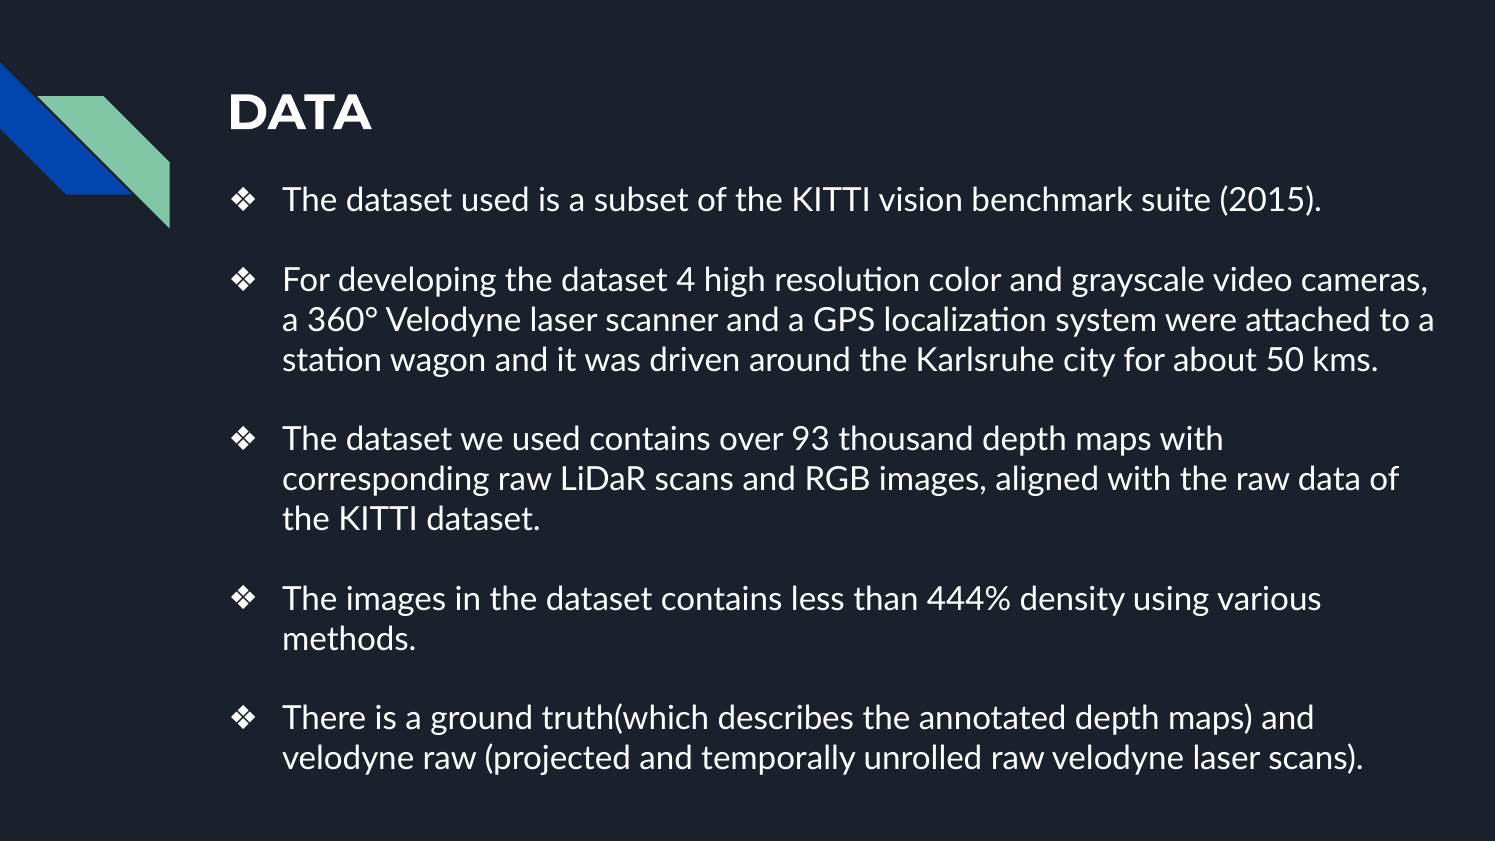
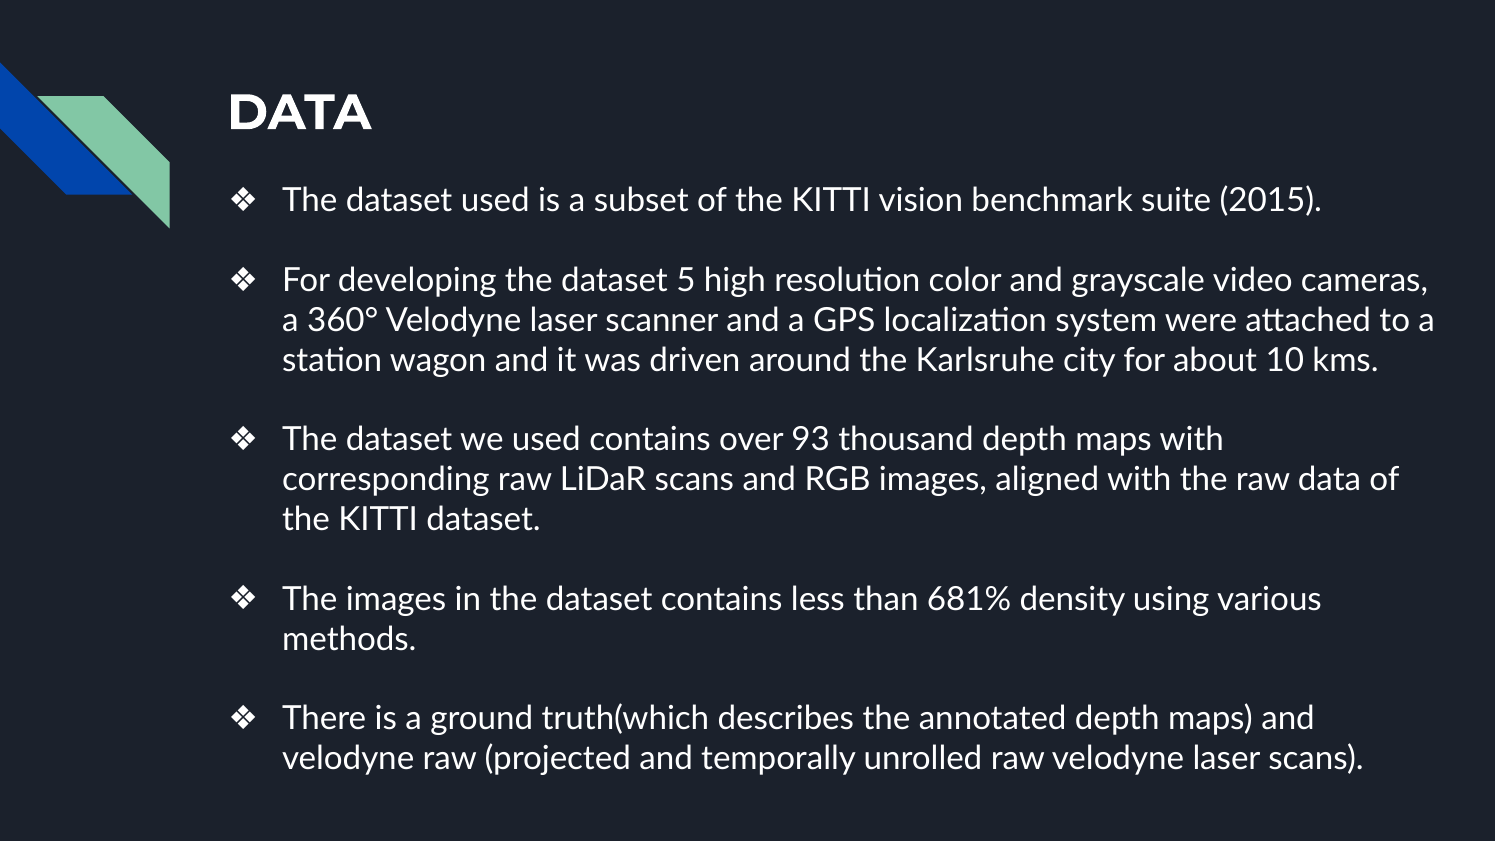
4: 4 -> 5
50: 50 -> 10
444%: 444% -> 681%
